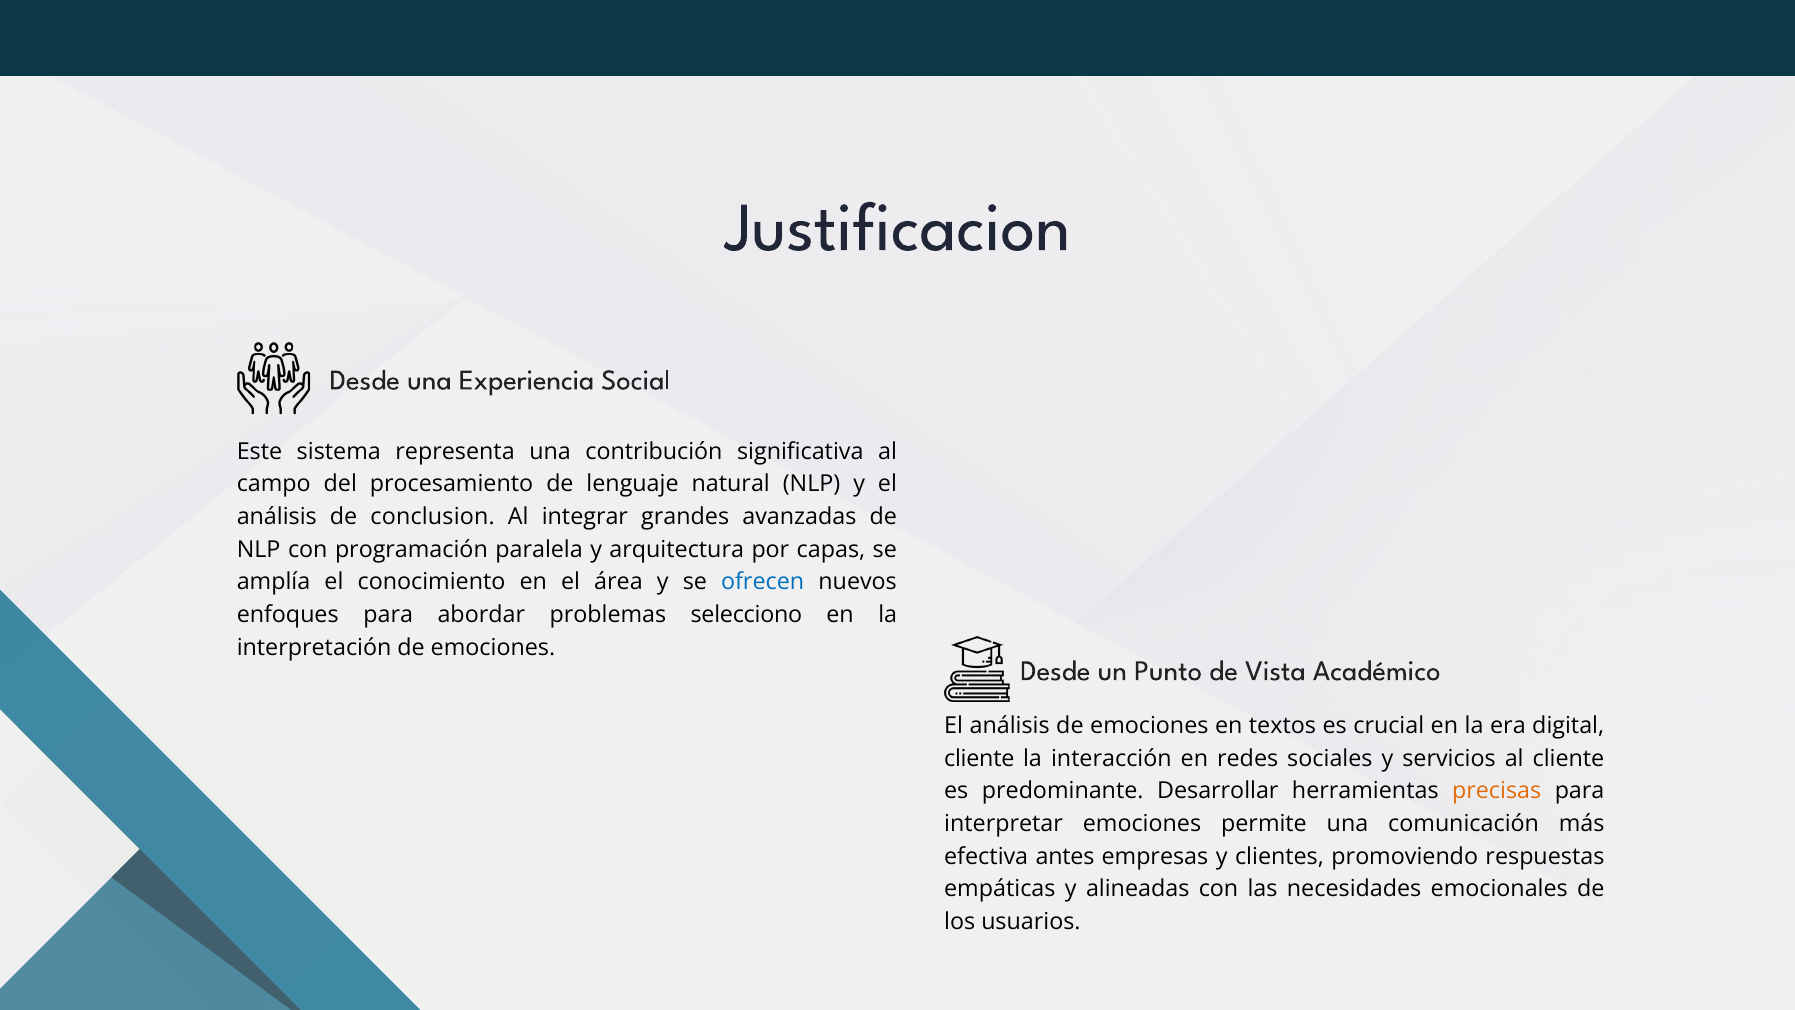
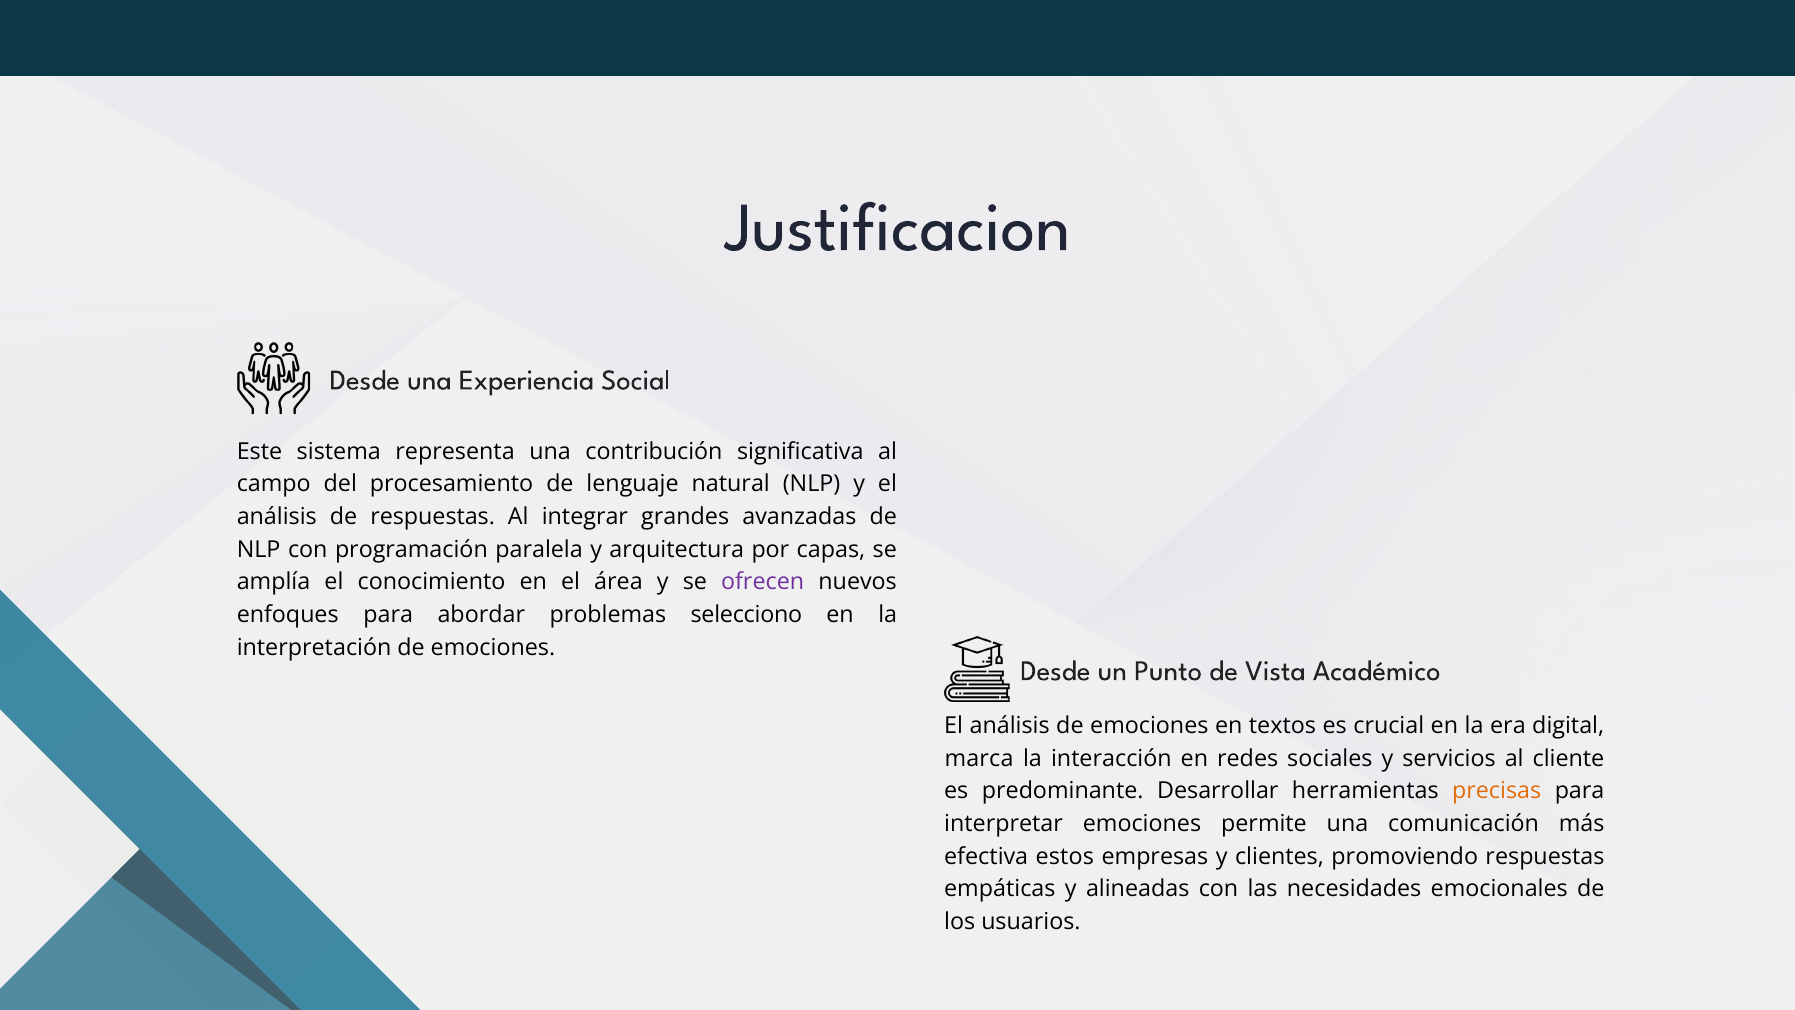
de conclusion: conclusion -> respuestas
ofrecen colour: blue -> purple
cliente at (979, 758): cliente -> marca
antes: antes -> estos
